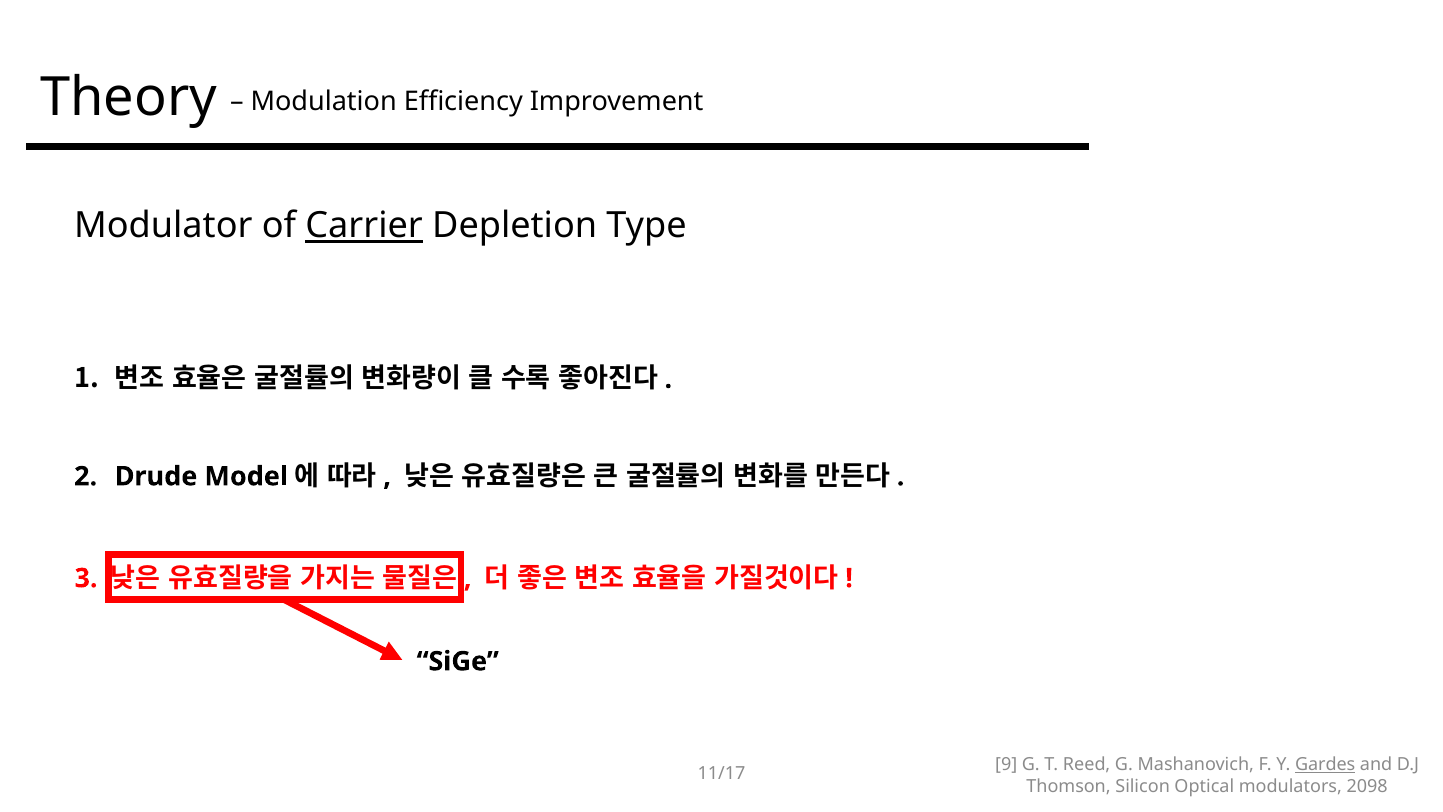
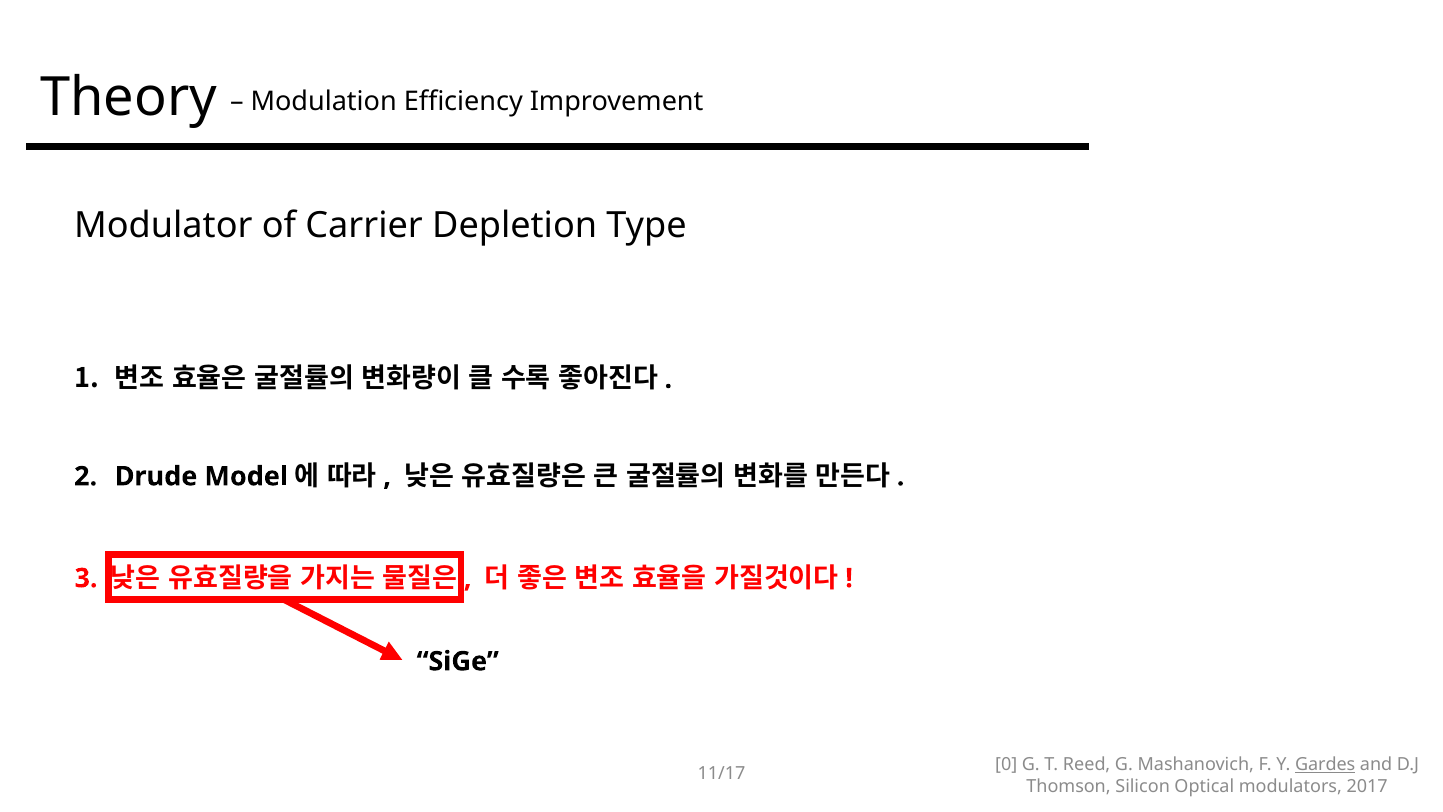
Carrier underline: present -> none
9: 9 -> 0
2098: 2098 -> 2017
